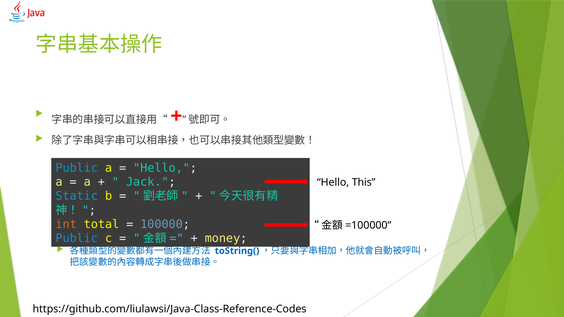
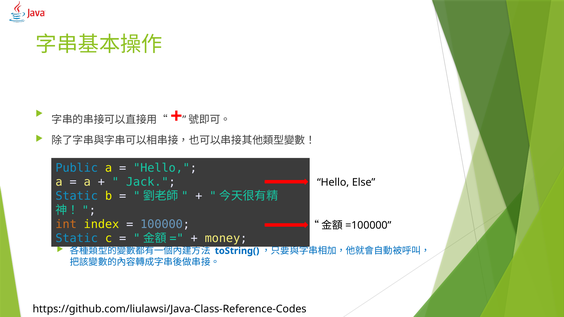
This: This -> Else
total: total -> index
Public at (77, 239): Public -> Static
